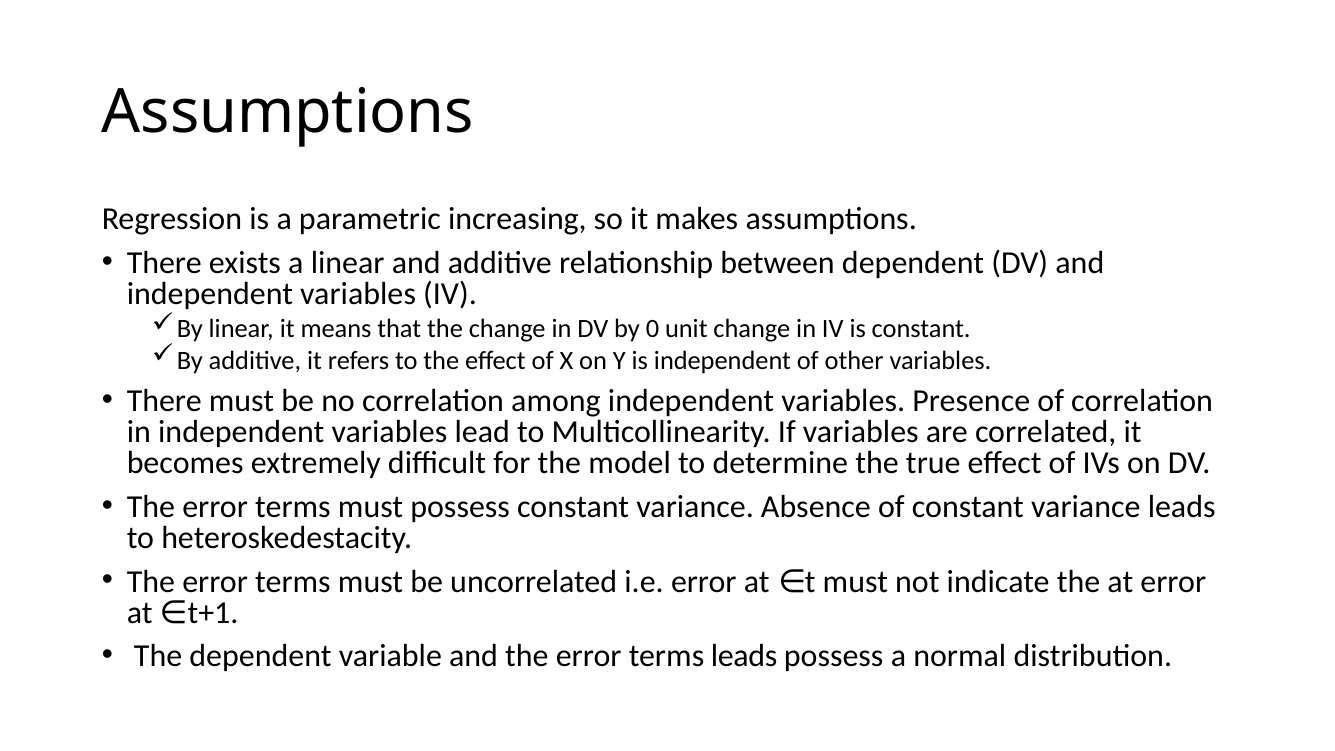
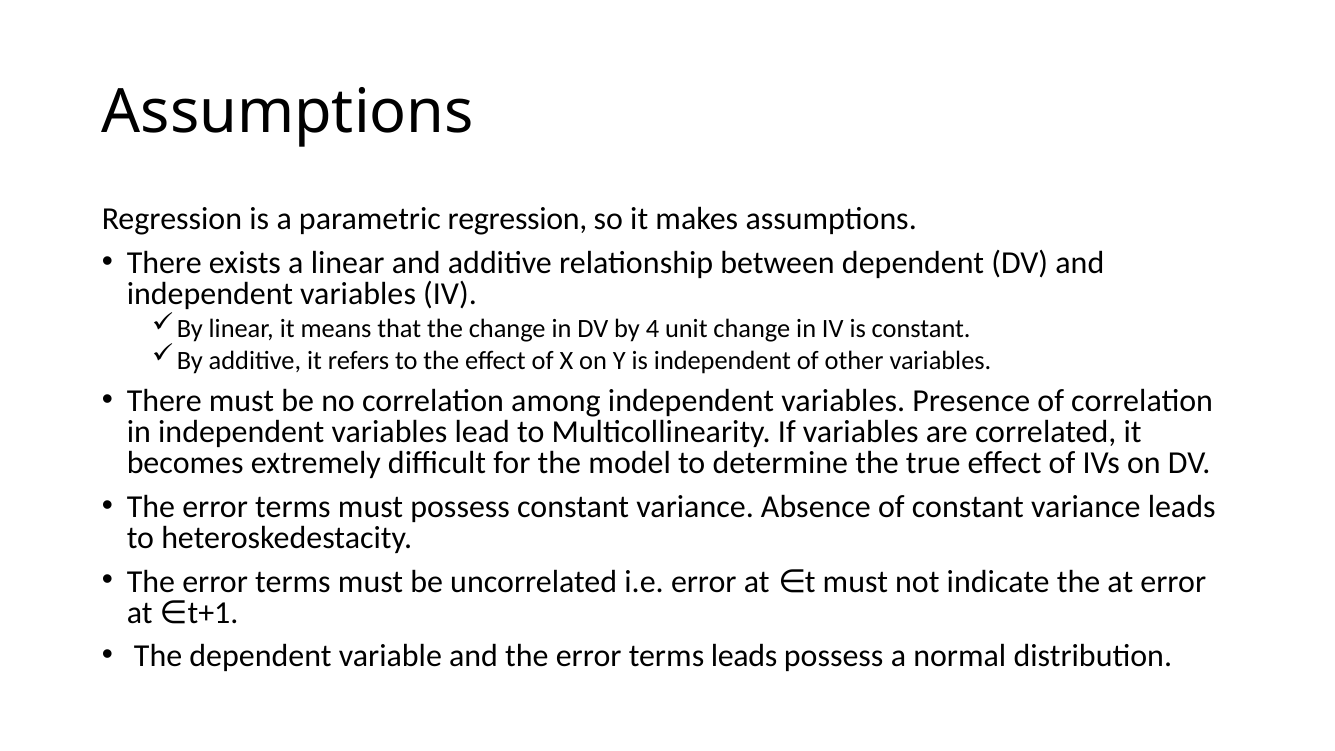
parametric increasing: increasing -> regression
0: 0 -> 4
